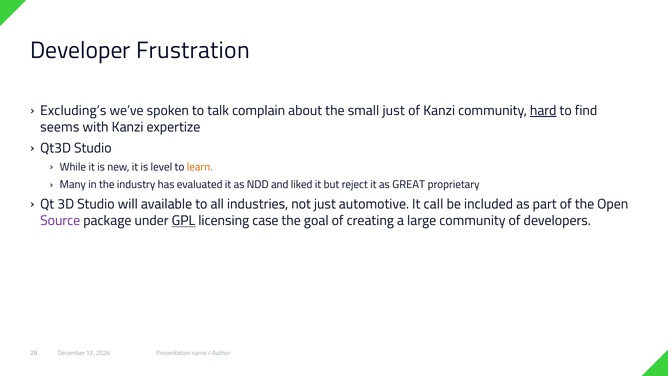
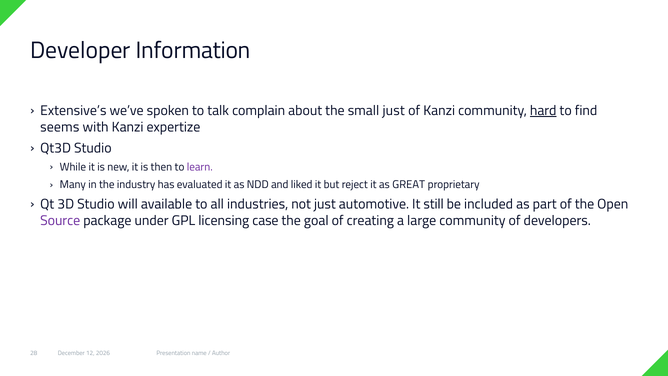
Frustration: Frustration -> Information
Excluding’s: Excluding’s -> Extensive’s
level: level -> then
learn colour: orange -> purple
call: call -> still
GPL underline: present -> none
